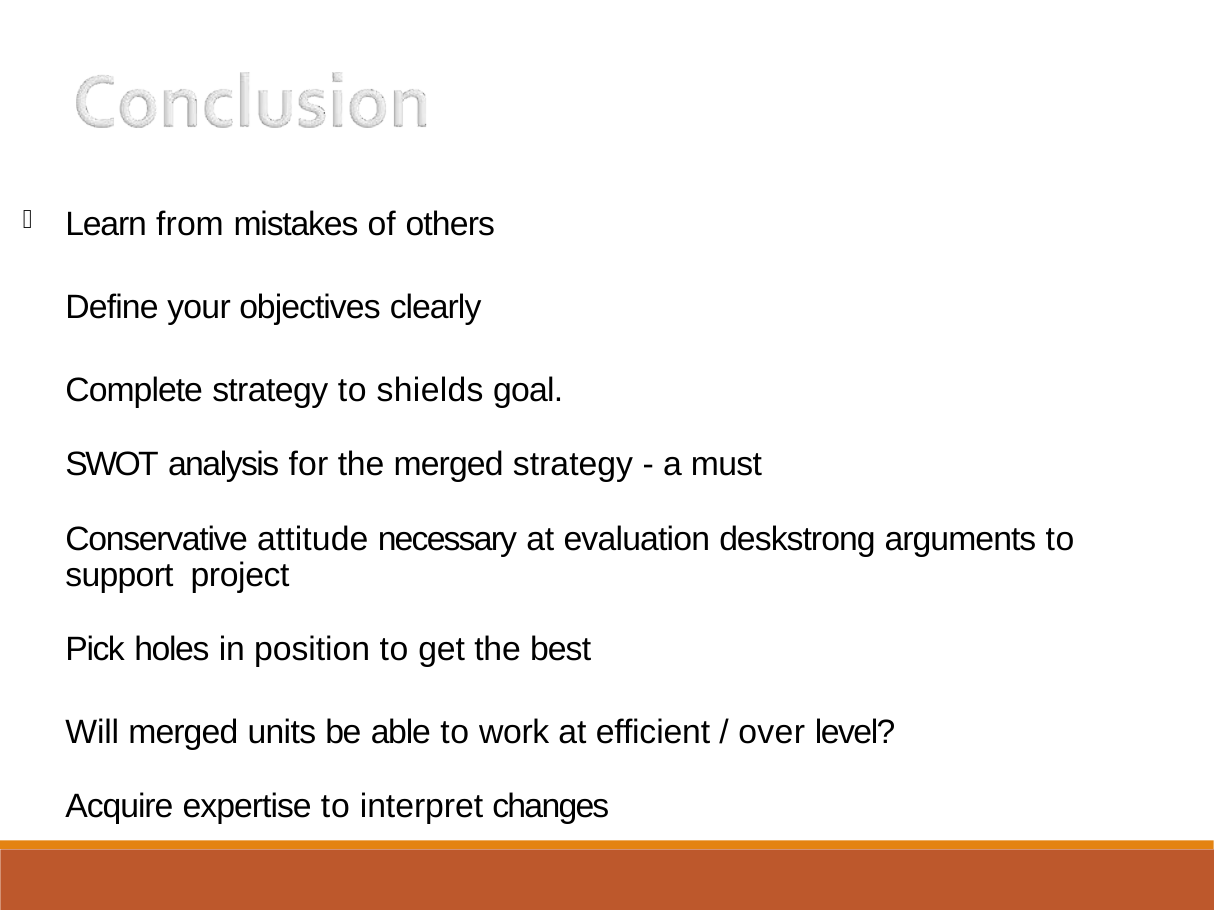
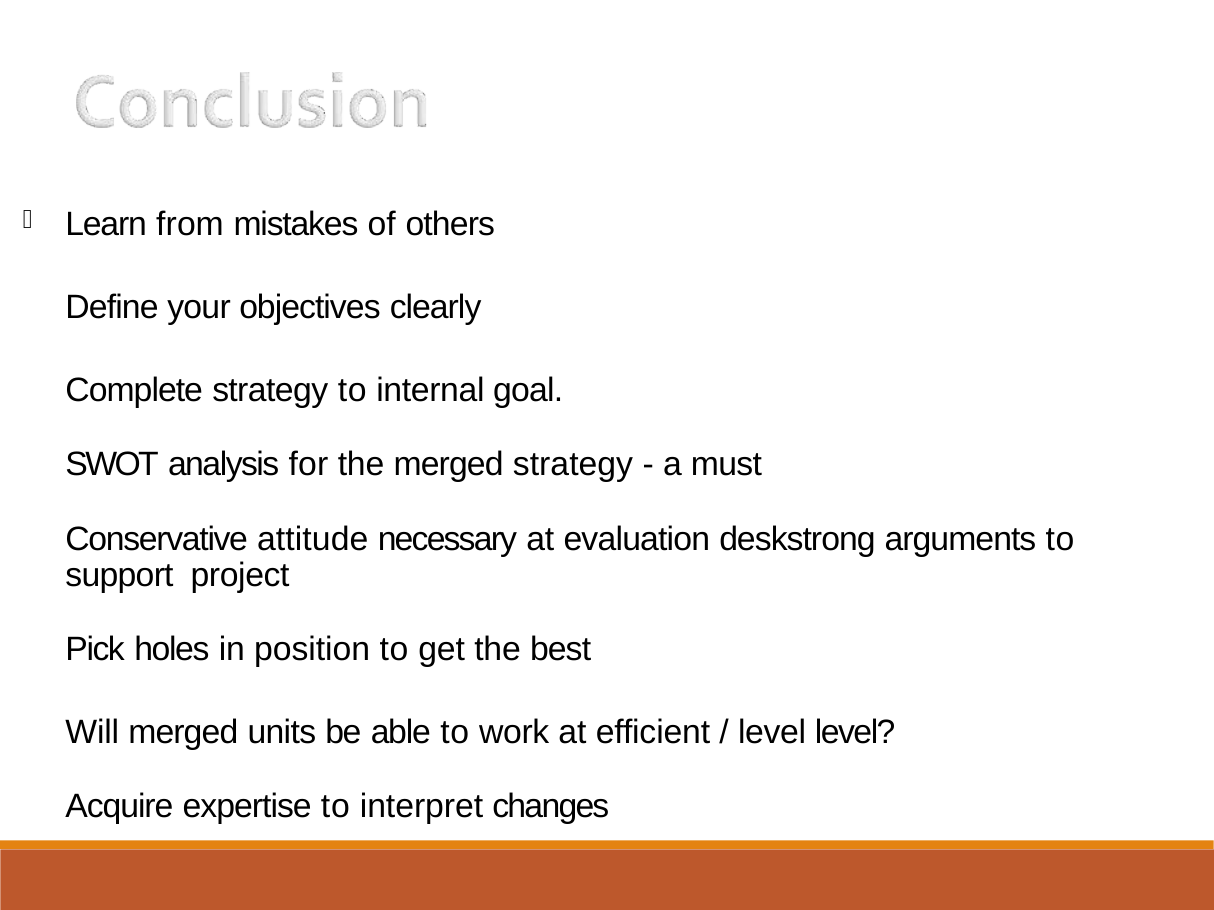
shields: shields -> internal
over at (772, 732): over -> level
